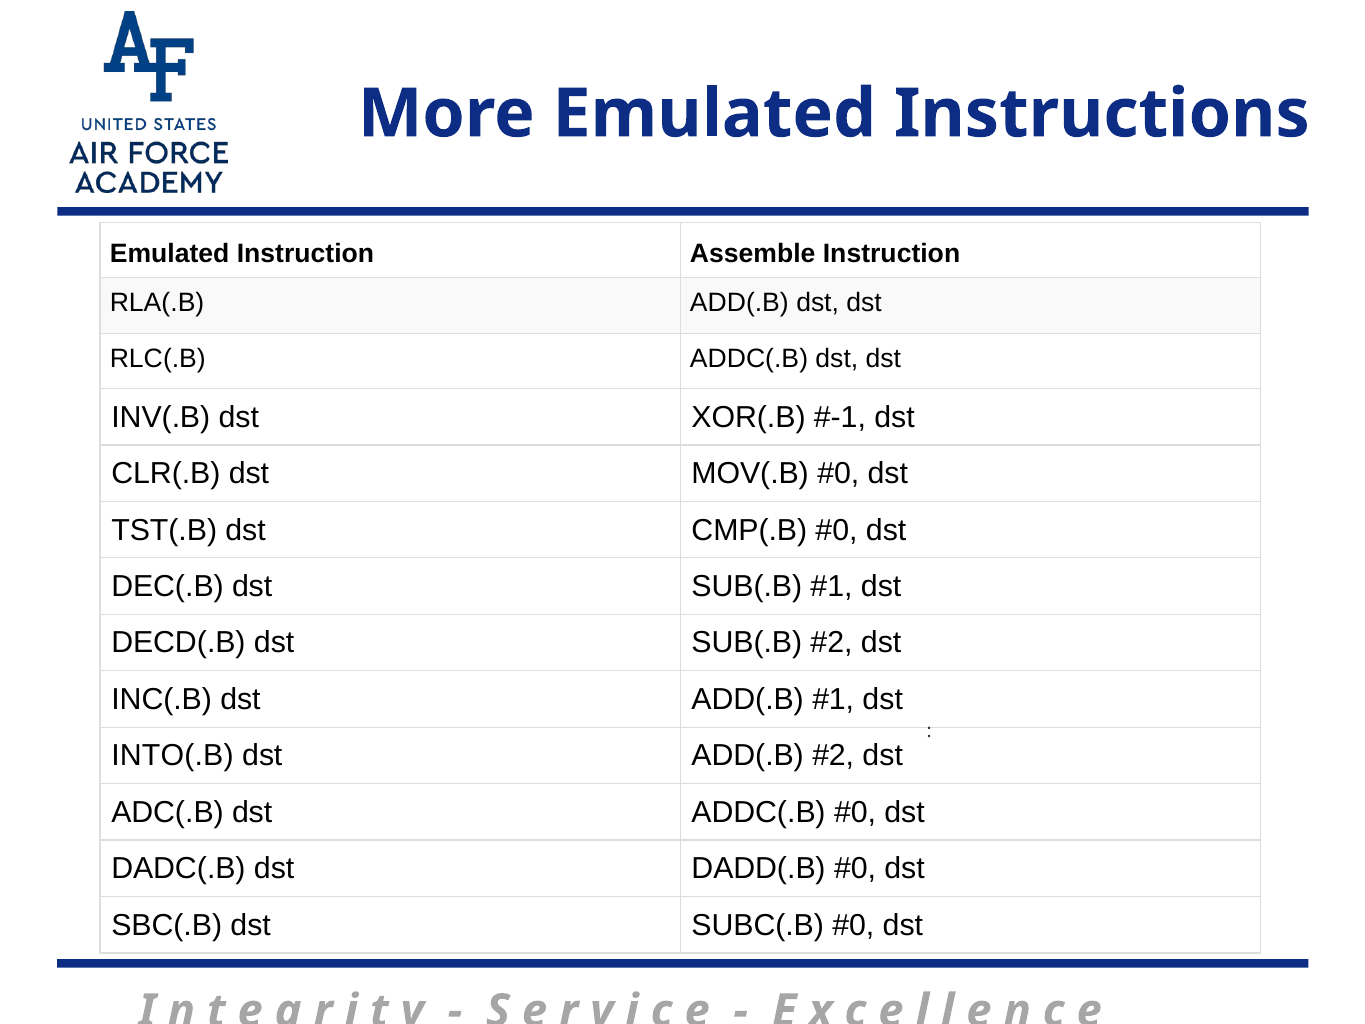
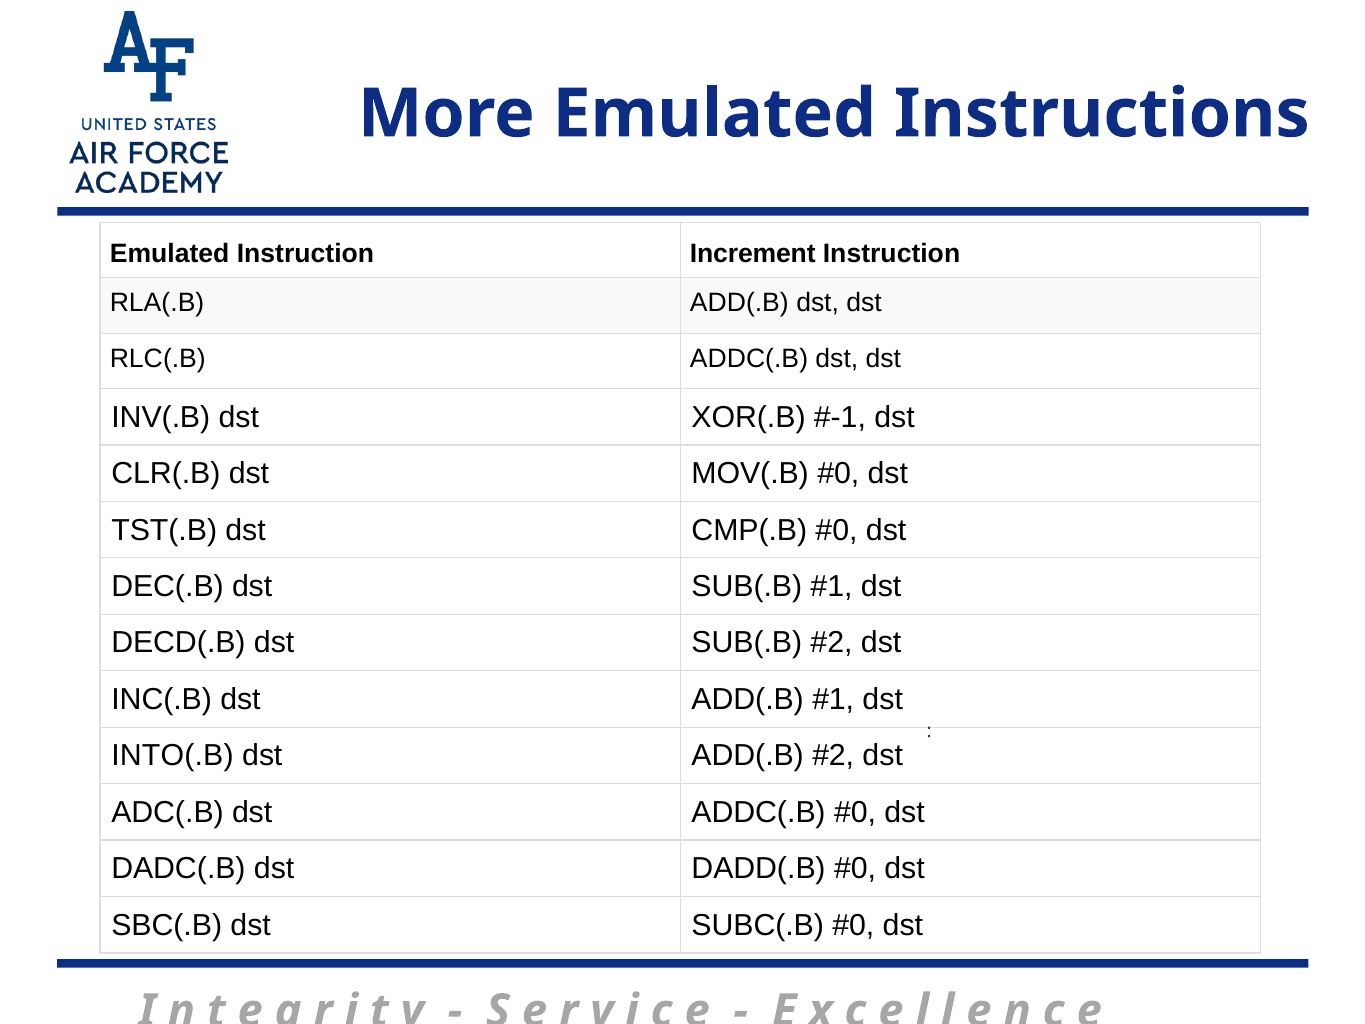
Assemble: Assemble -> Increment
